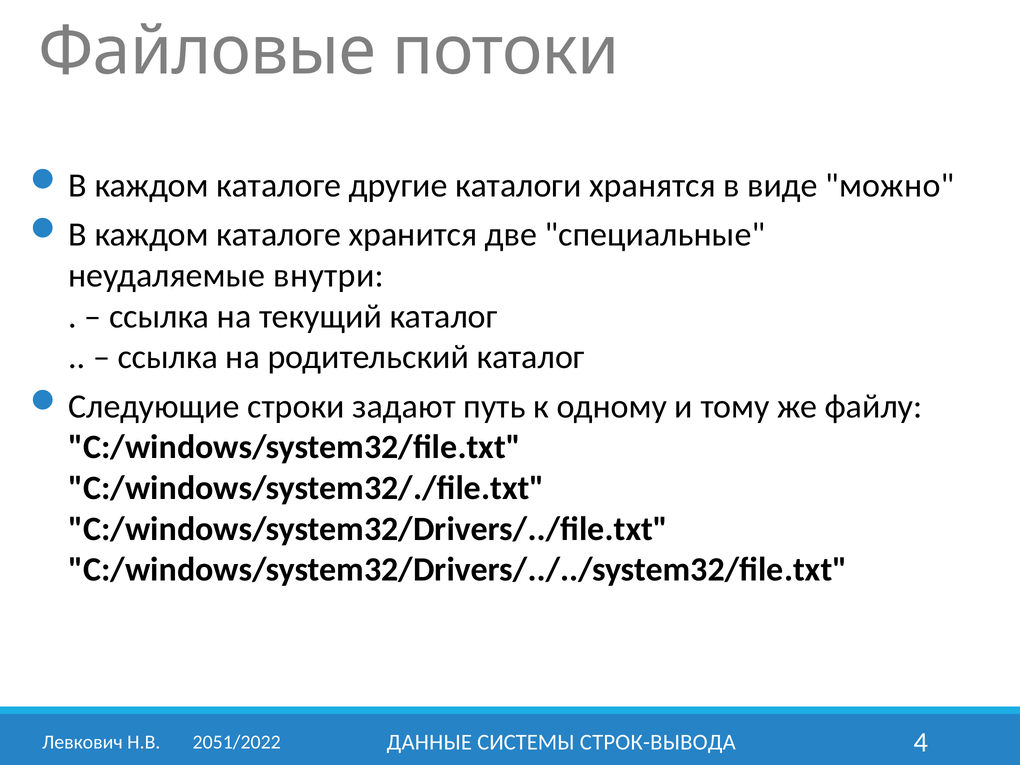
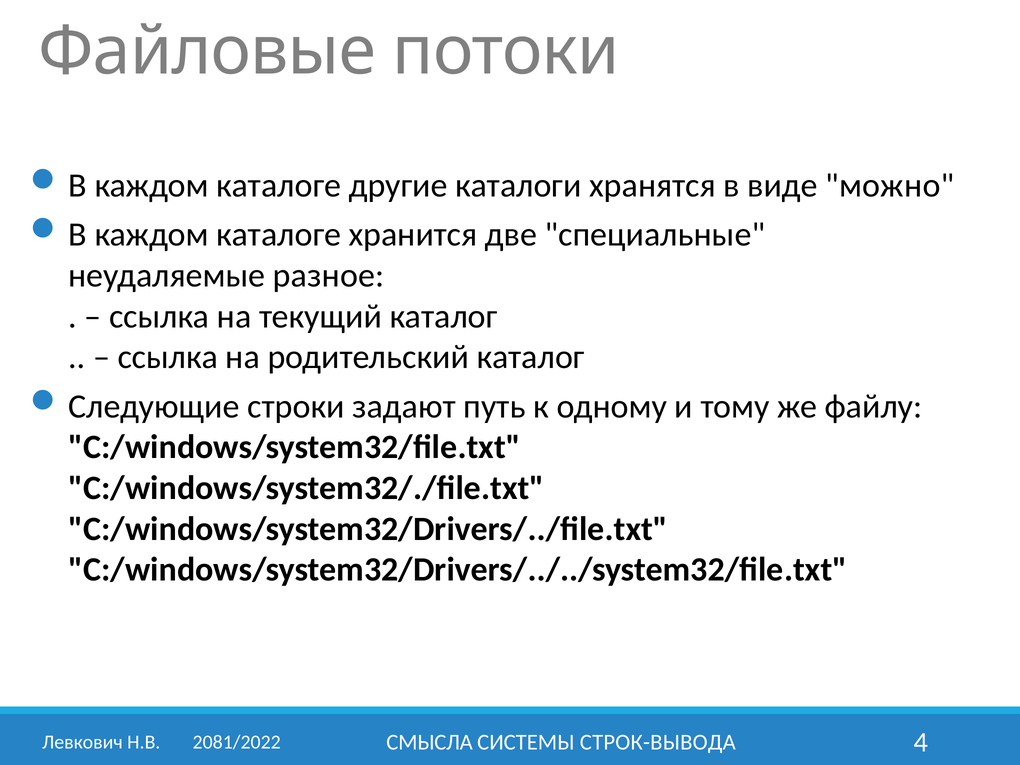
внутри: внутри -> разное
ДАННЫЕ: ДАННЫЕ -> СМЫСЛА
2051/2022: 2051/2022 -> 2081/2022
